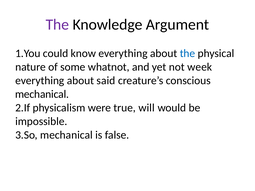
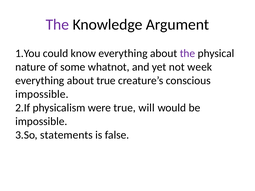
the at (187, 53) colour: blue -> purple
about said: said -> true
mechanical at (42, 94): mechanical -> impossible
mechanical at (66, 135): mechanical -> statements
